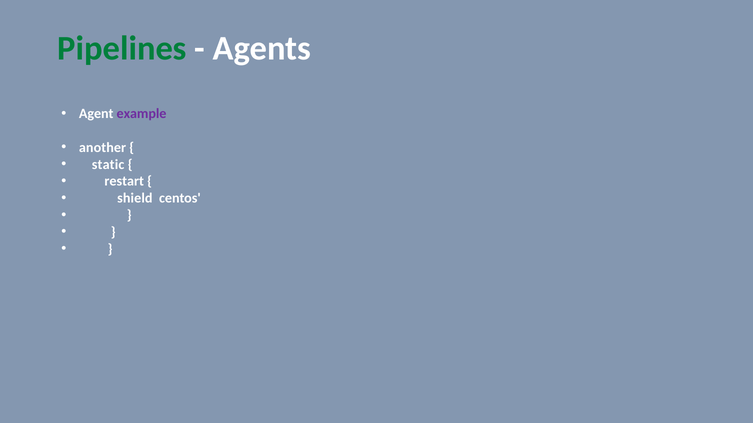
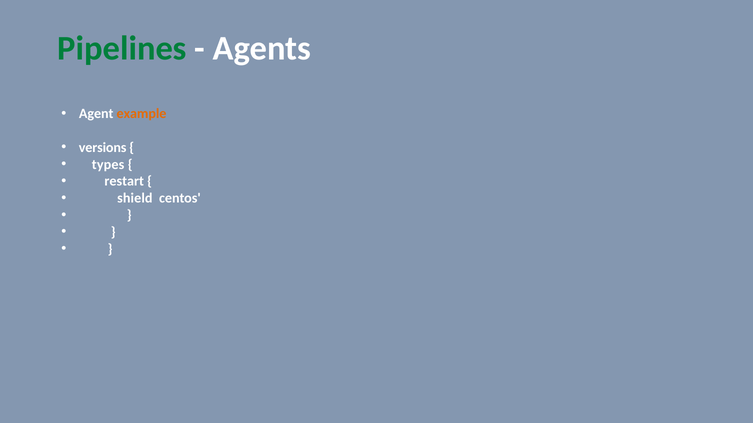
example colour: purple -> orange
another: another -> versions
static: static -> types
